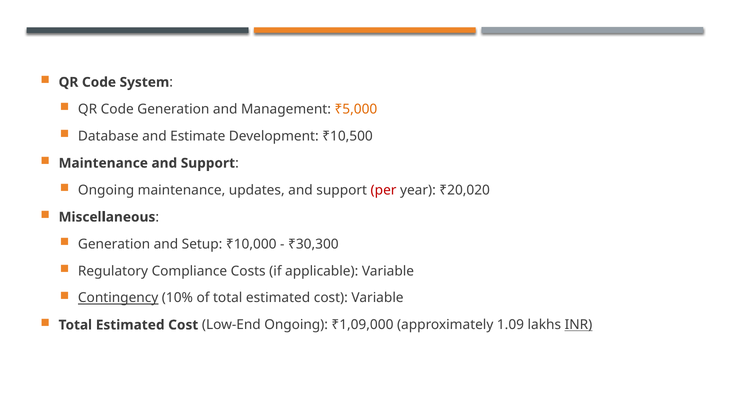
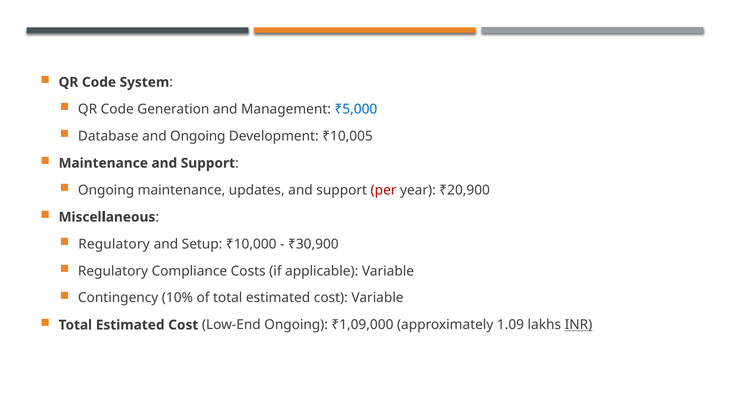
₹5,000 colour: orange -> blue
and Estimate: Estimate -> Ongoing
₹10,500: ₹10,500 -> ₹10,005
₹20,020: ₹20,020 -> ₹20,900
Generation at (114, 244): Generation -> Regulatory
₹30,300: ₹30,300 -> ₹30,900
Contingency underline: present -> none
